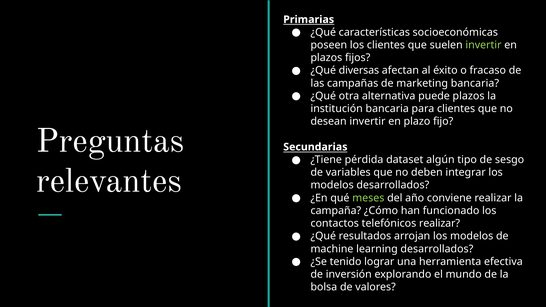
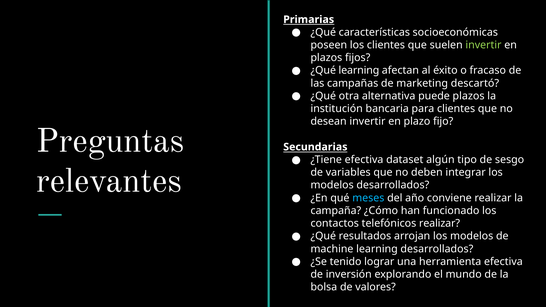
¿Qué diversas: diversas -> learning
marketing bancaria: bancaria -> descartó
¿Tiene pérdida: pérdida -> efectiva
meses colour: light green -> light blue
